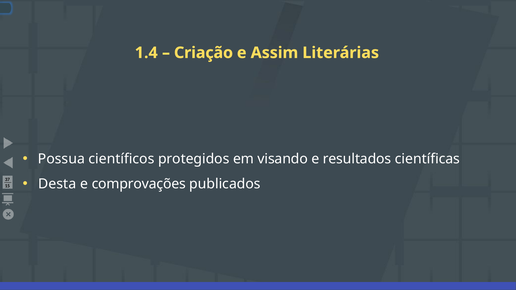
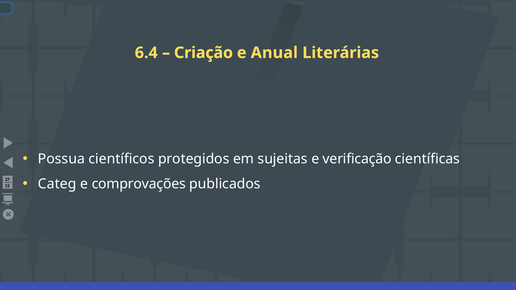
1.4: 1.4 -> 6.4
Assim: Assim -> Anual
visando: visando -> sujeitas
resultados: resultados -> verificação
Desta: Desta -> Categ
